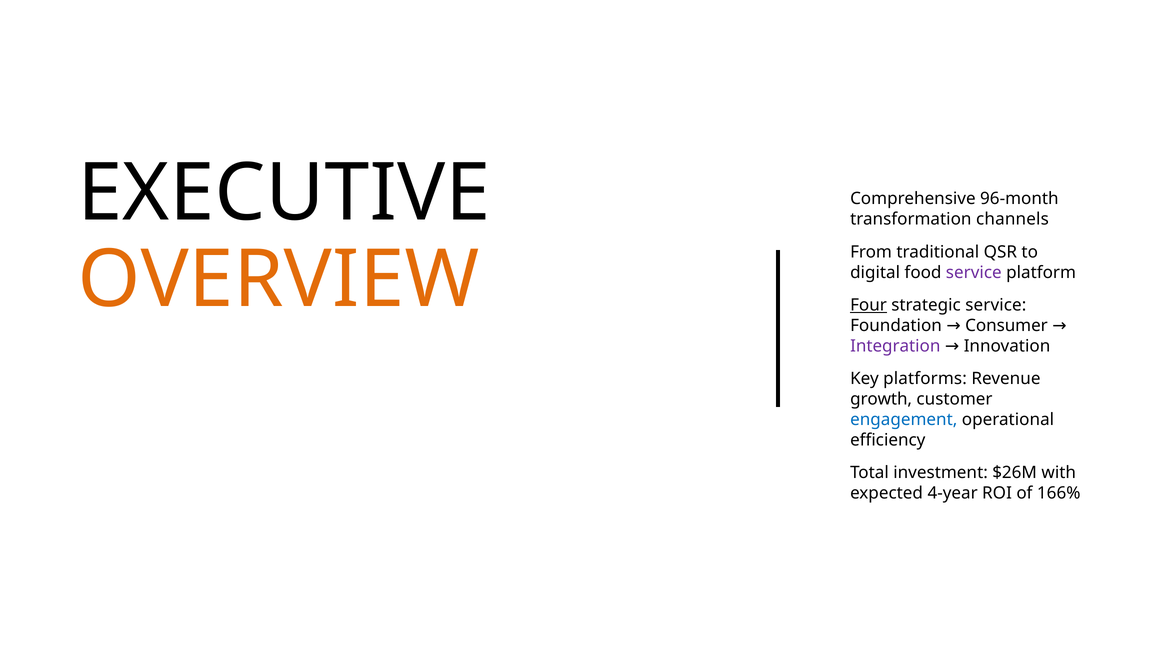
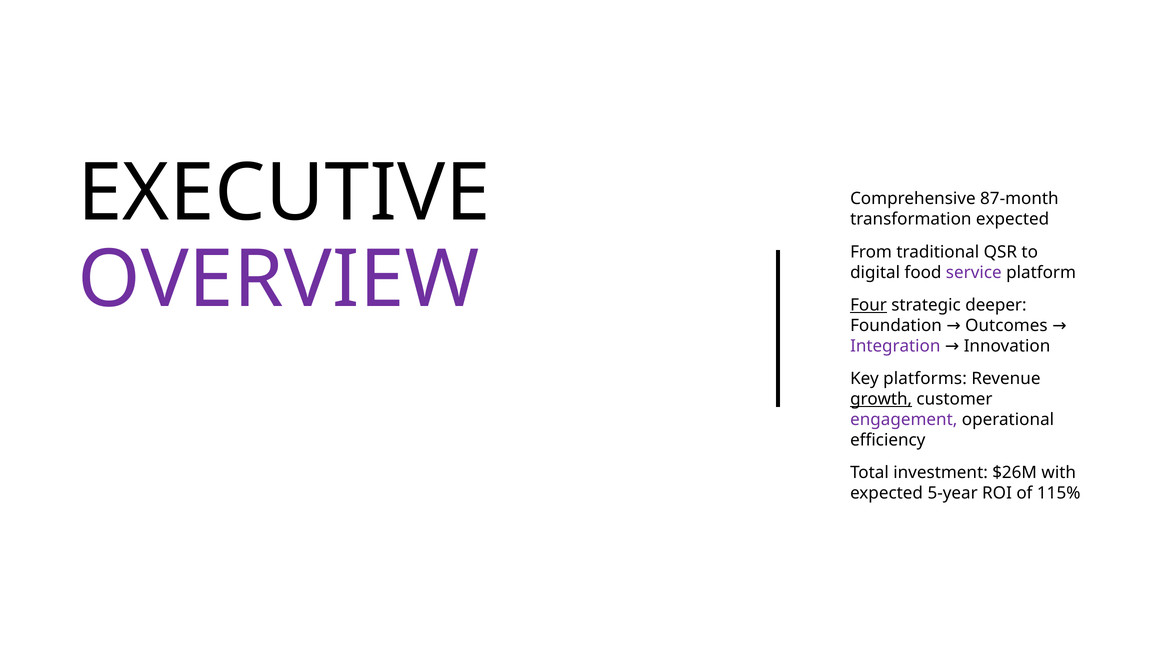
96-month: 96-month -> 87-month
transformation channels: channels -> expected
OVERVIEW colour: orange -> purple
strategic service: service -> deeper
Consumer: Consumer -> Outcomes
growth underline: none -> present
engagement colour: blue -> purple
4-year: 4-year -> 5-year
166%: 166% -> 115%
